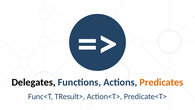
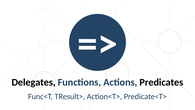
Predicates colour: orange -> black
